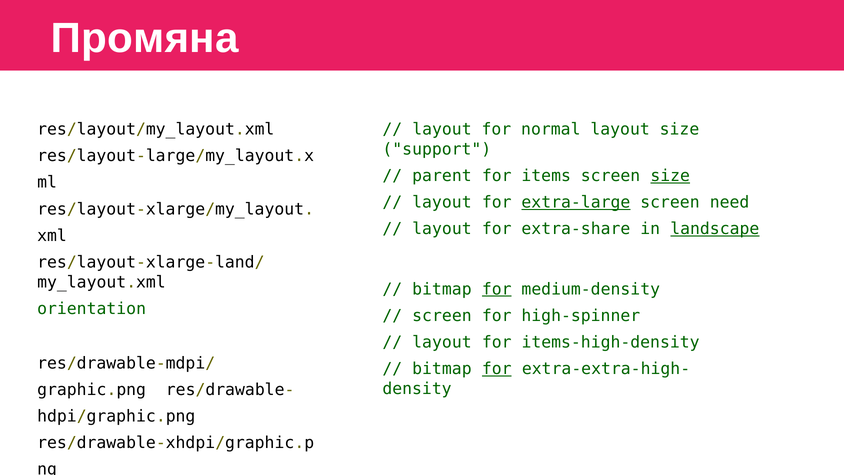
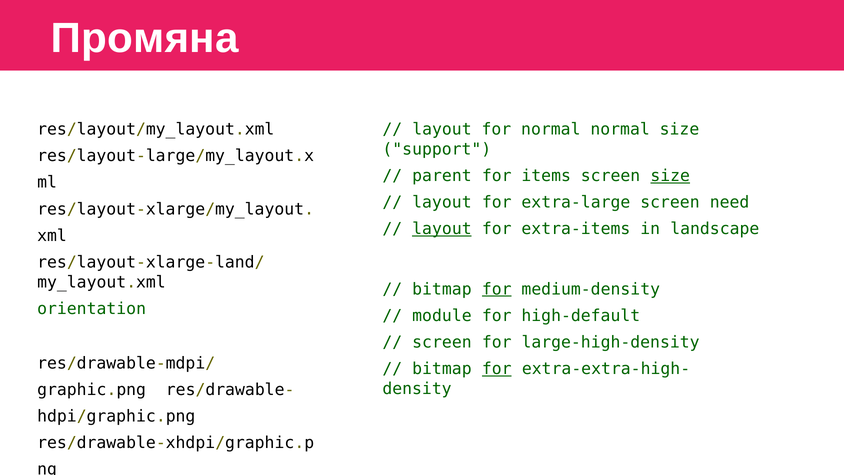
normal layout: layout -> normal
extra-large underline: present -> none
layout at (442, 229) underline: none -> present
extra-share: extra-share -> extra-items
landscape underline: present -> none
screen at (442, 316): screen -> module
high-spinner: high-spinner -> high-default
layout at (442, 342): layout -> screen
items-high-density: items-high-density -> large-high-density
